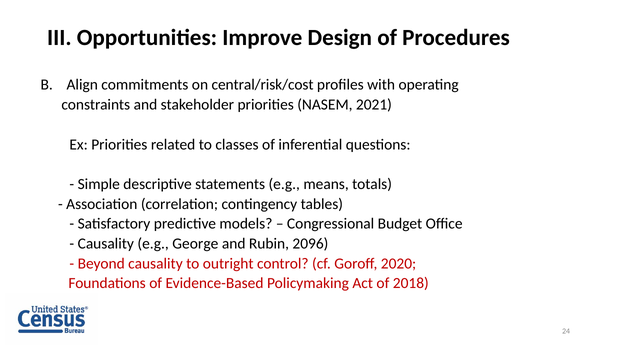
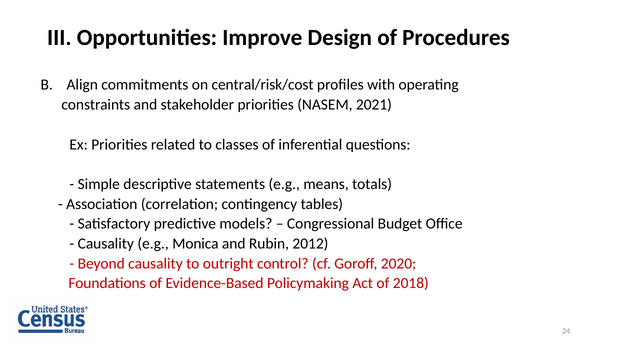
George: George -> Monica
2096: 2096 -> 2012
